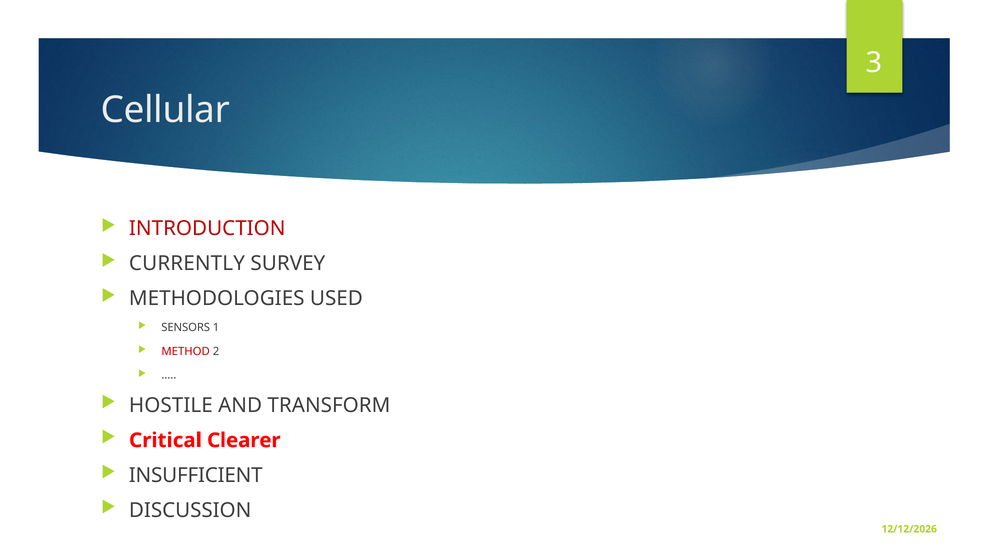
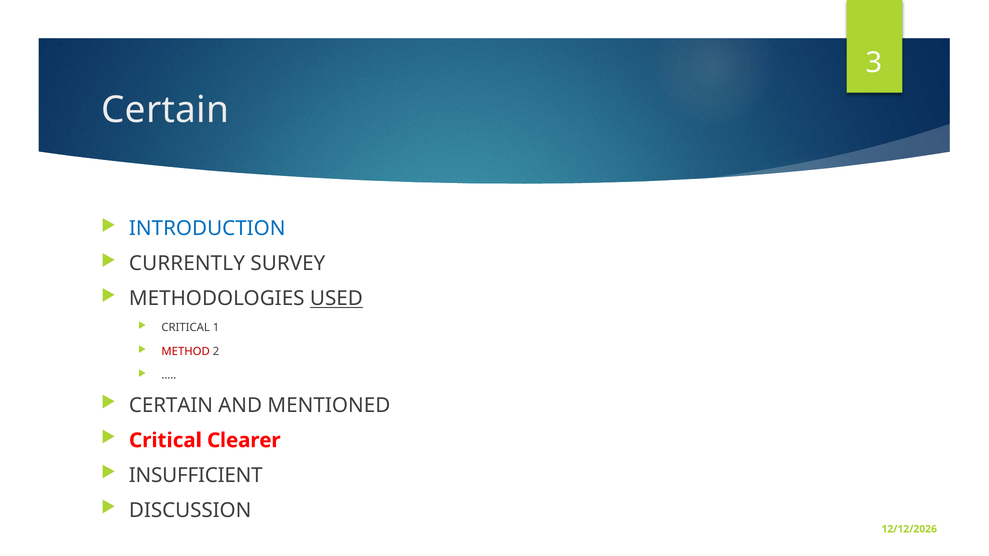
Cellular at (165, 110): Cellular -> Certain
INTRODUCTION colour: red -> blue
USED underline: none -> present
SENSORS at (186, 328): SENSORS -> CRITICAL
HOSTILE at (171, 406): HOSTILE -> CERTAIN
TRANSFORM: TRANSFORM -> MENTIONED
